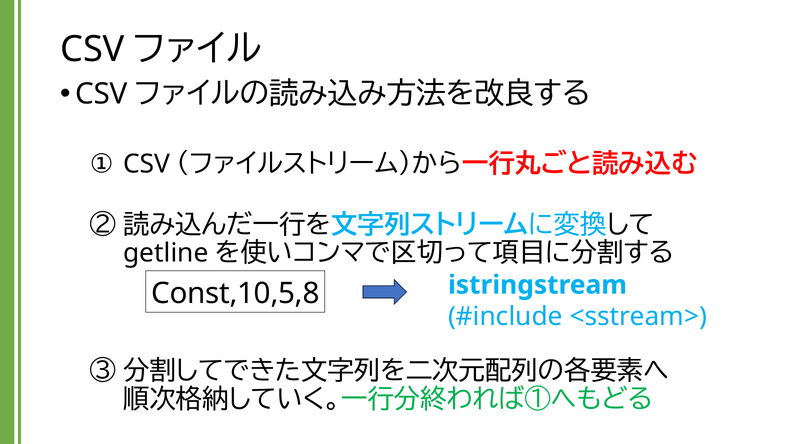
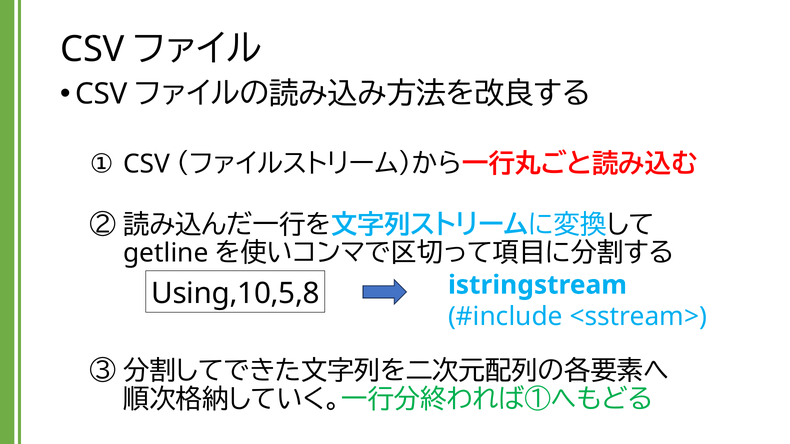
Const,10,5,8: Const,10,5,8 -> Using,10,5,8
